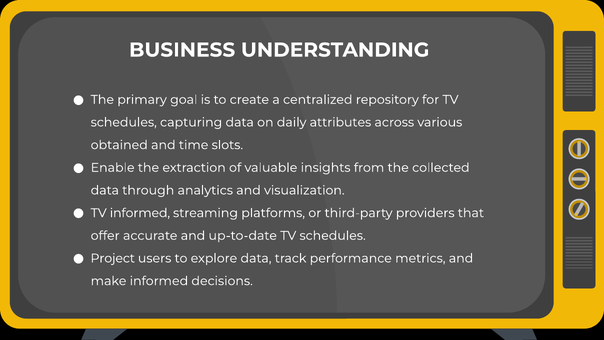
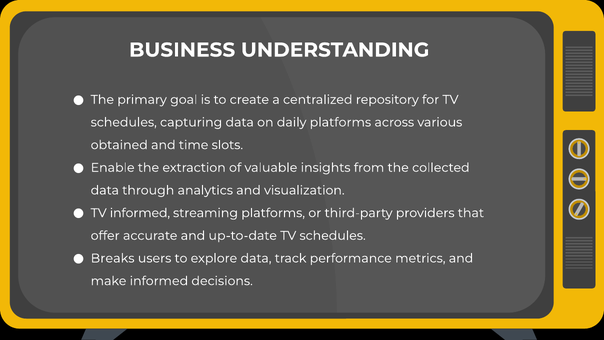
daily attributes: attributes -> platforms
Project: Project -> Breaks
